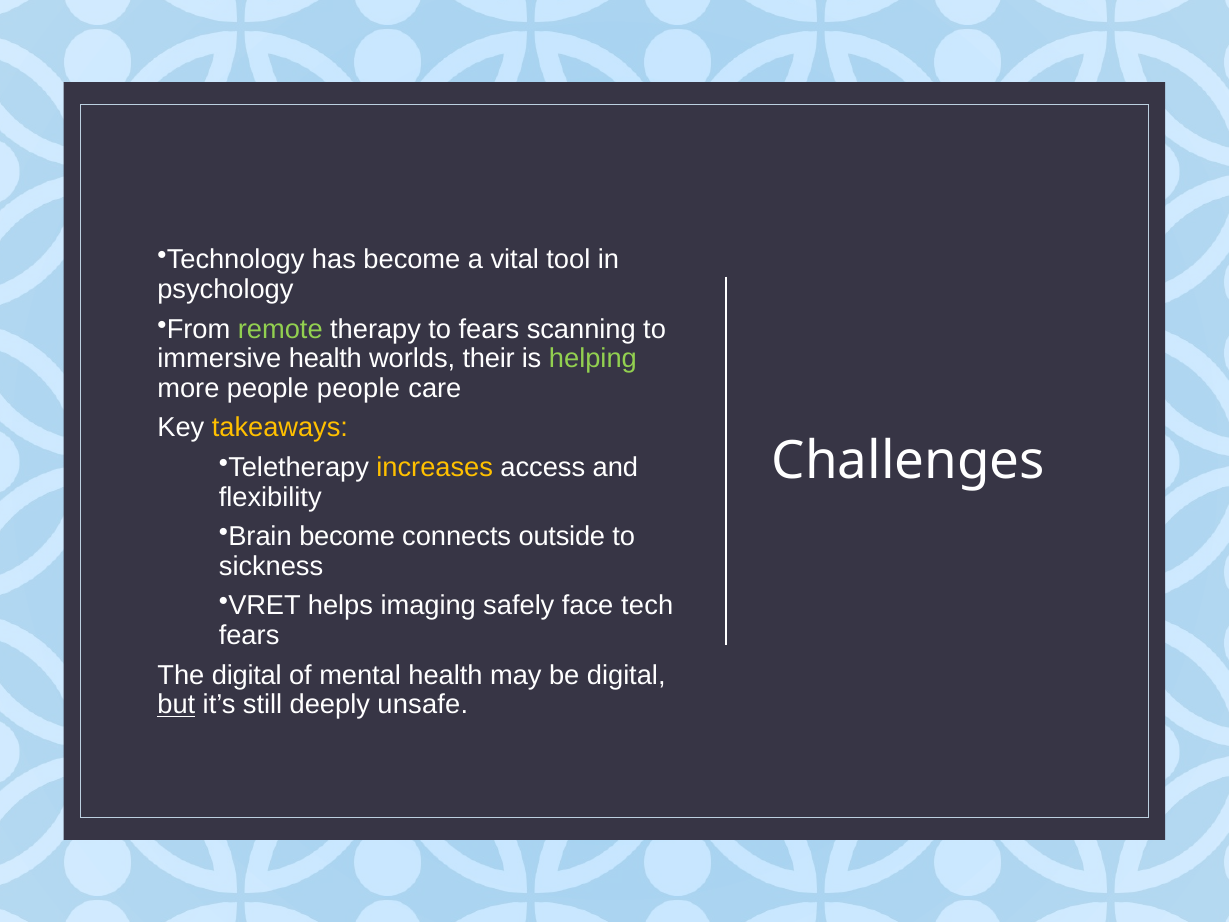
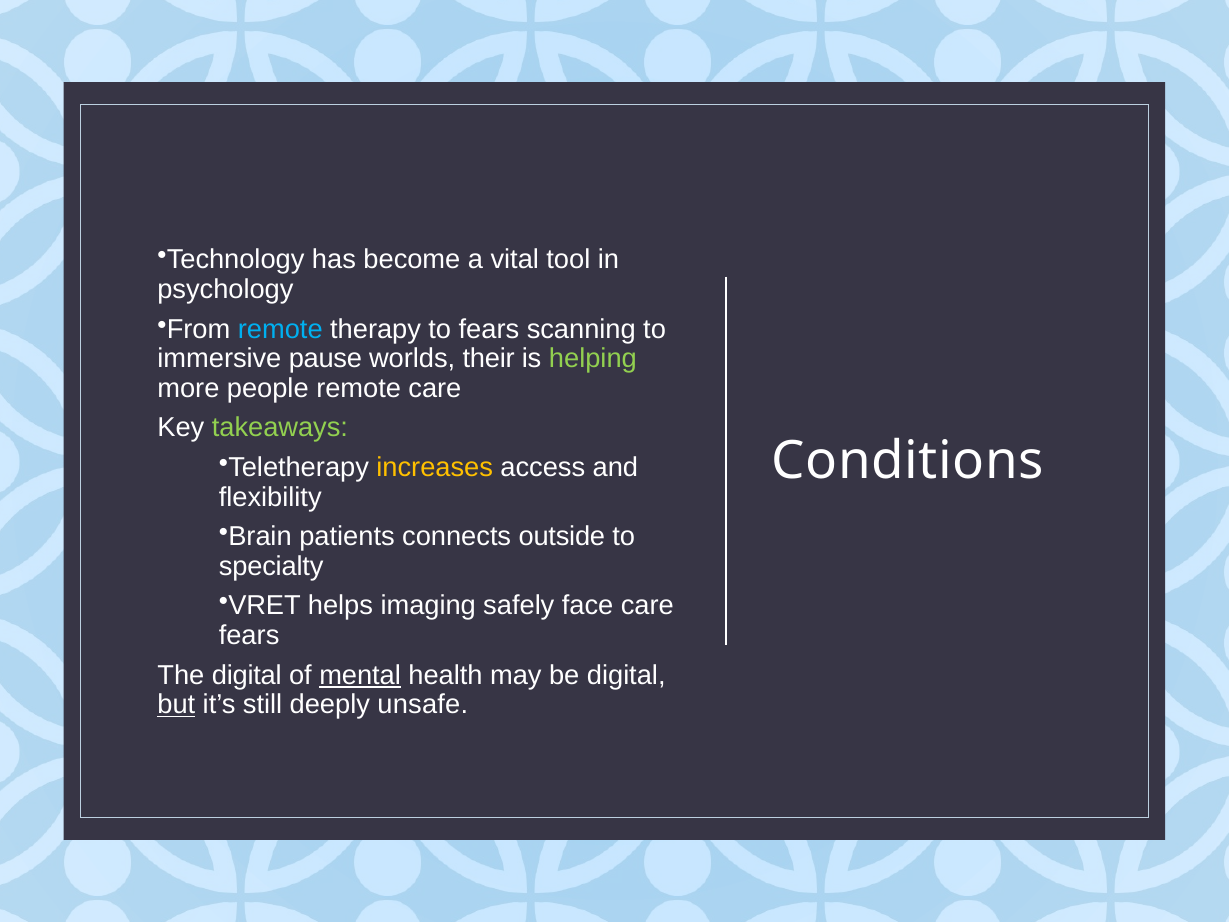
remote at (280, 329) colour: light green -> light blue
immersive health: health -> pause
people people: people -> remote
takeaways colour: yellow -> light green
Challenges: Challenges -> Conditions
Brain become: become -> patients
sickness: sickness -> specialty
face tech: tech -> care
mental underline: none -> present
